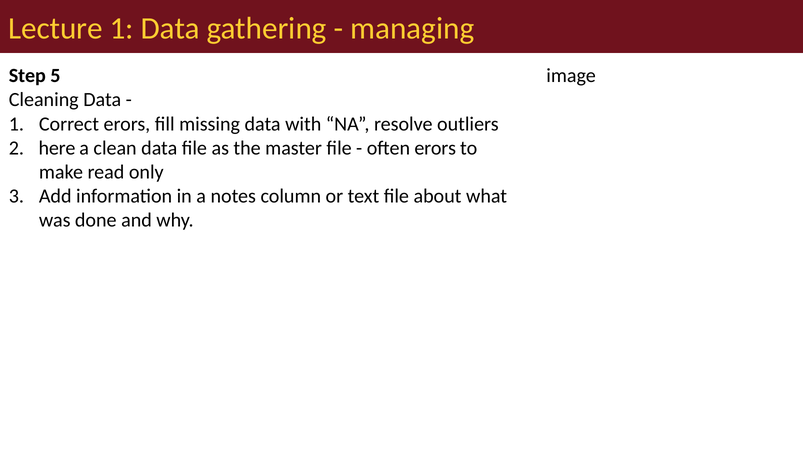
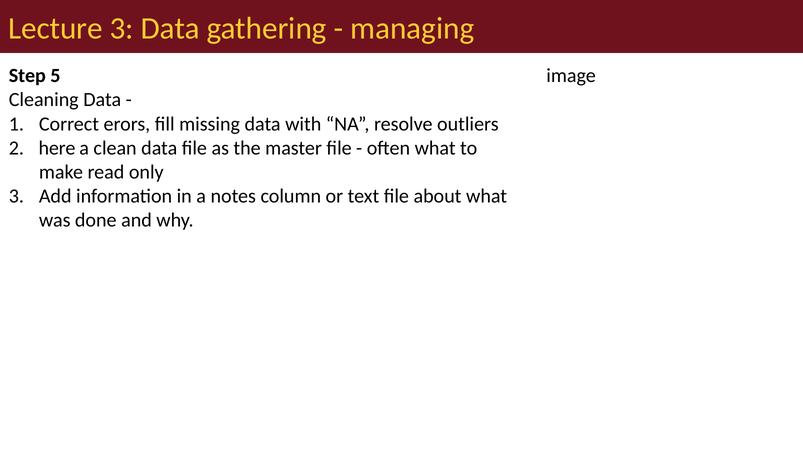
Lecture 1: 1 -> 3
often erors: erors -> what
